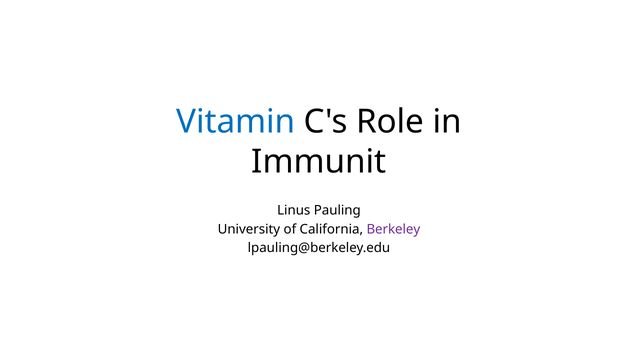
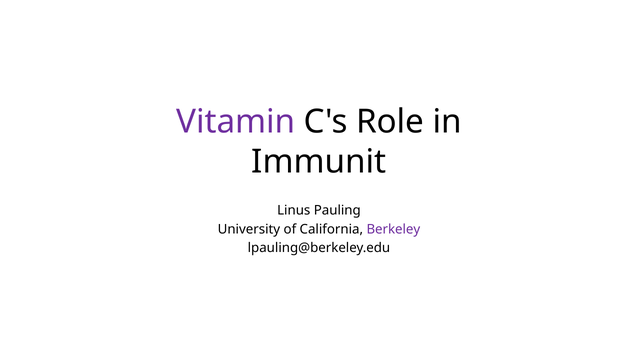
Vitamin colour: blue -> purple
